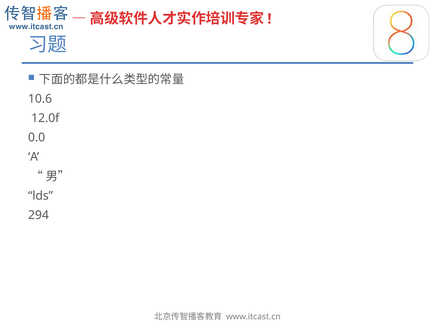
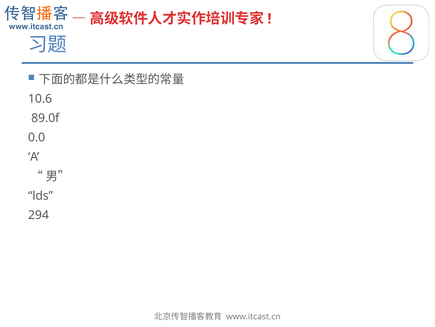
12.0f: 12.0f -> 89.0f
